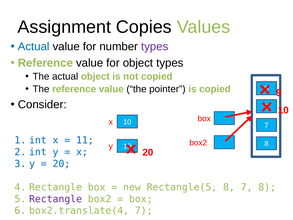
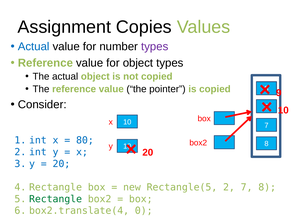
11: 11 -> 80
Rectangle(5 8: 8 -> 2
Rectangle at (56, 199) colour: purple -> green
box2.translate(4 7: 7 -> 0
